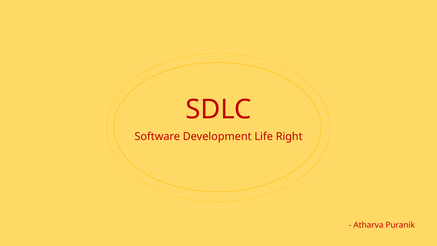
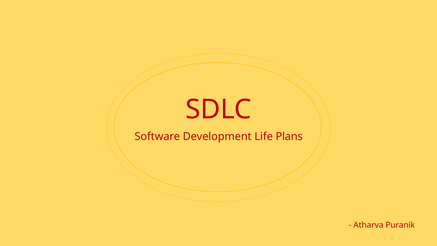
Right: Right -> Plans
